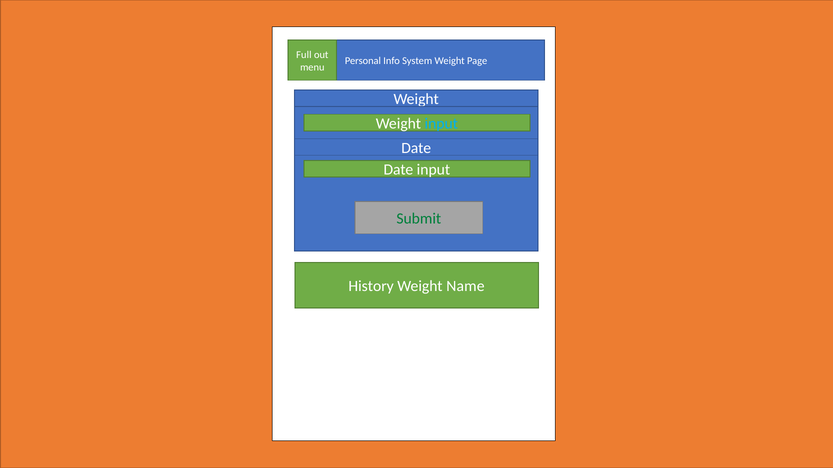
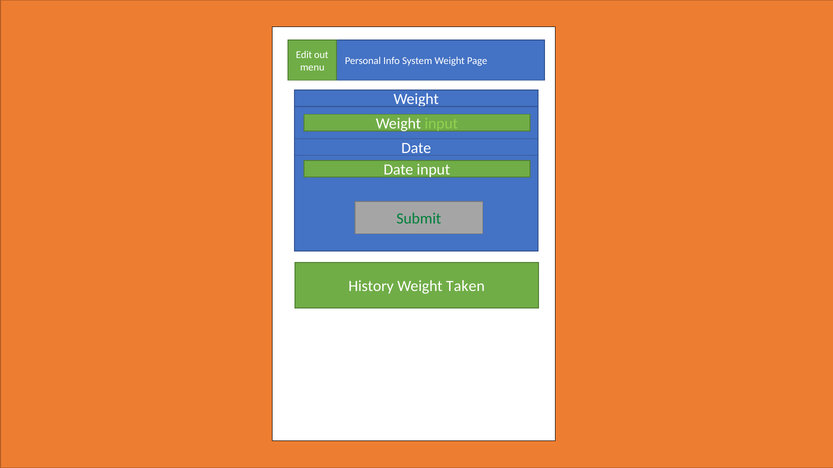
Full: Full -> Edit
input at (441, 124) colour: light blue -> light green
Name: Name -> Taken
